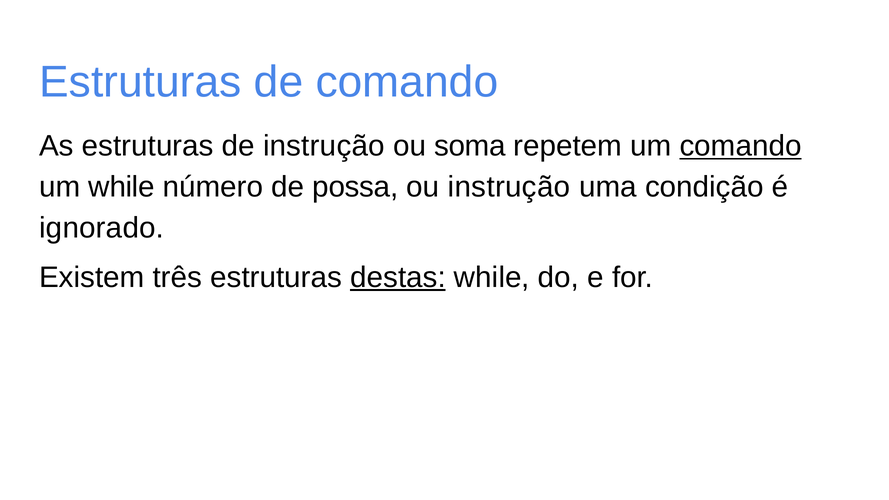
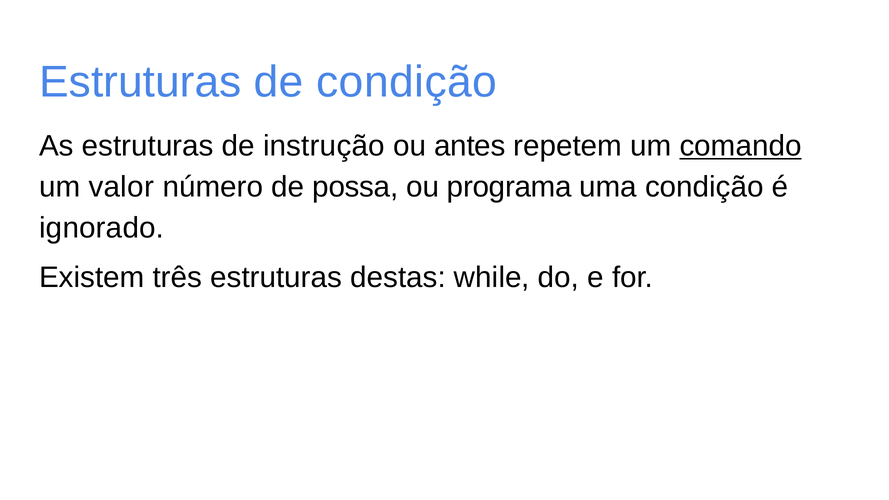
de comando: comando -> condição
soma: soma -> antes
um while: while -> valor
ou instrução: instrução -> programa
destas underline: present -> none
